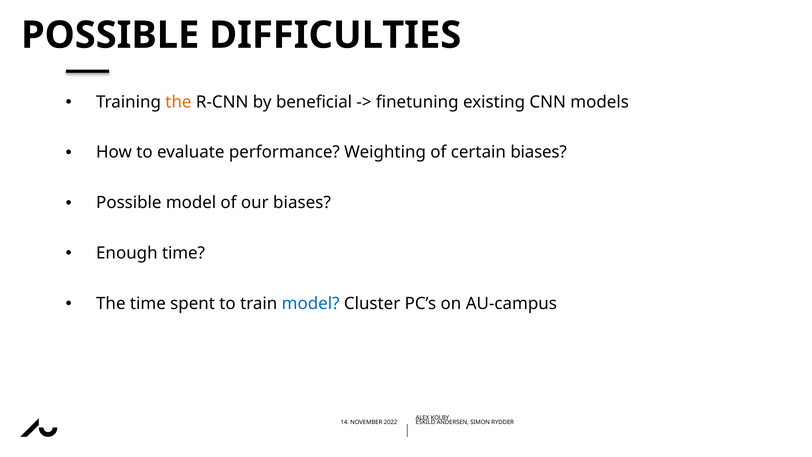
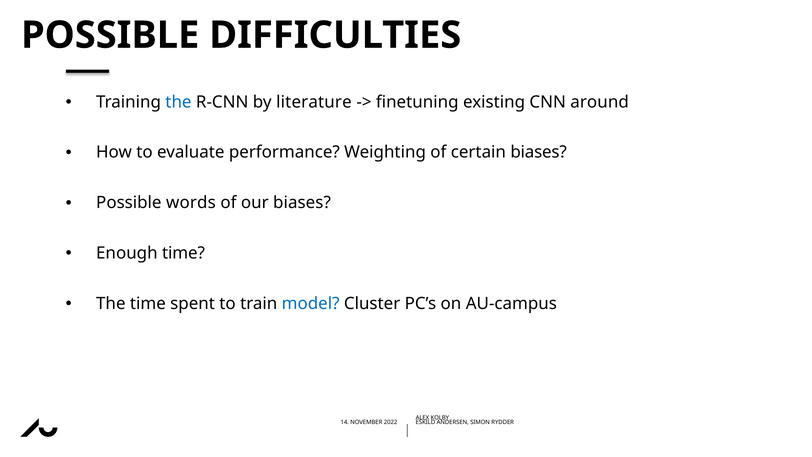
the at (178, 102) colour: orange -> blue
beneficial: beneficial -> literature
models: models -> around
Possible model: model -> words
